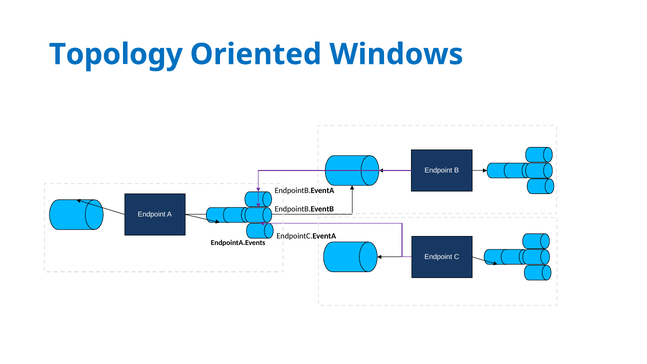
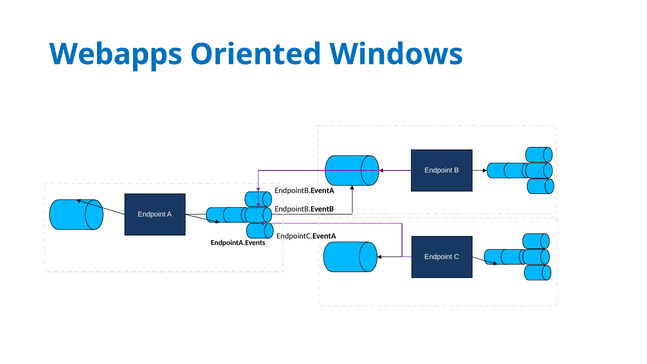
Topology: Topology -> Webapps
